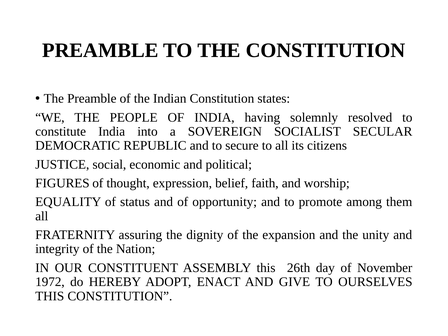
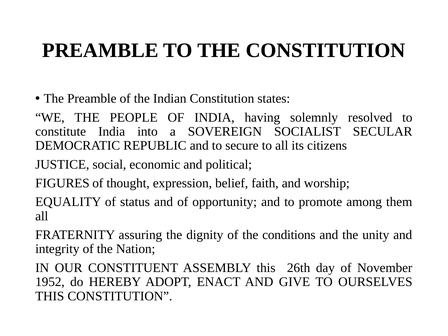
expansion: expansion -> conditions
1972: 1972 -> 1952
